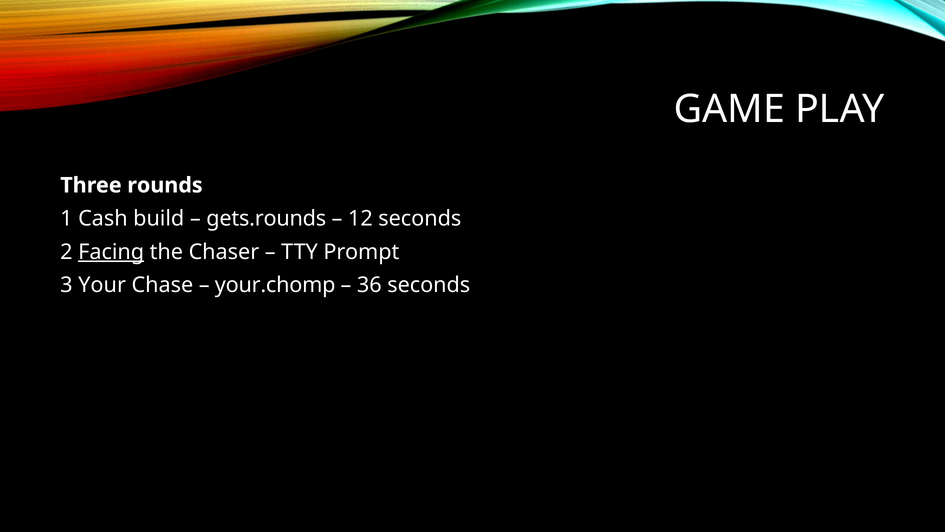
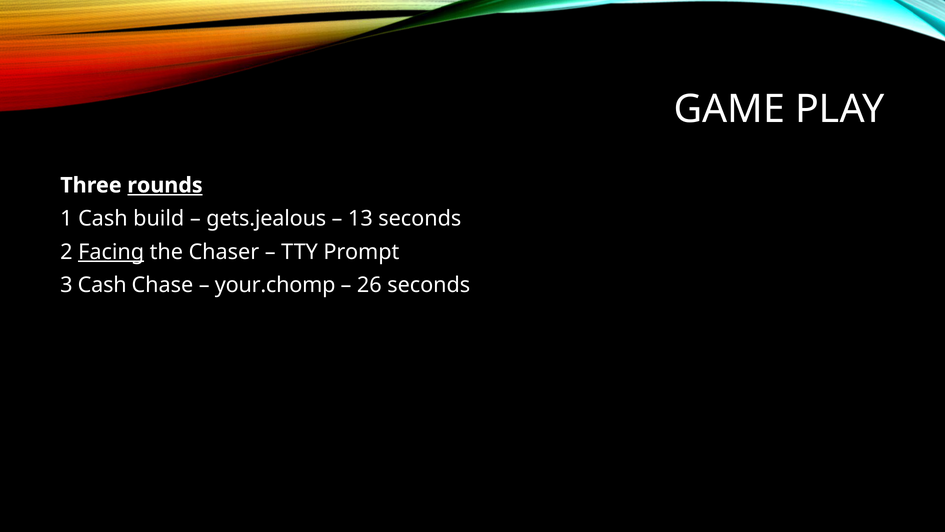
rounds underline: none -> present
gets.rounds: gets.rounds -> gets.jealous
12: 12 -> 13
3 Your: Your -> Cash
36: 36 -> 26
